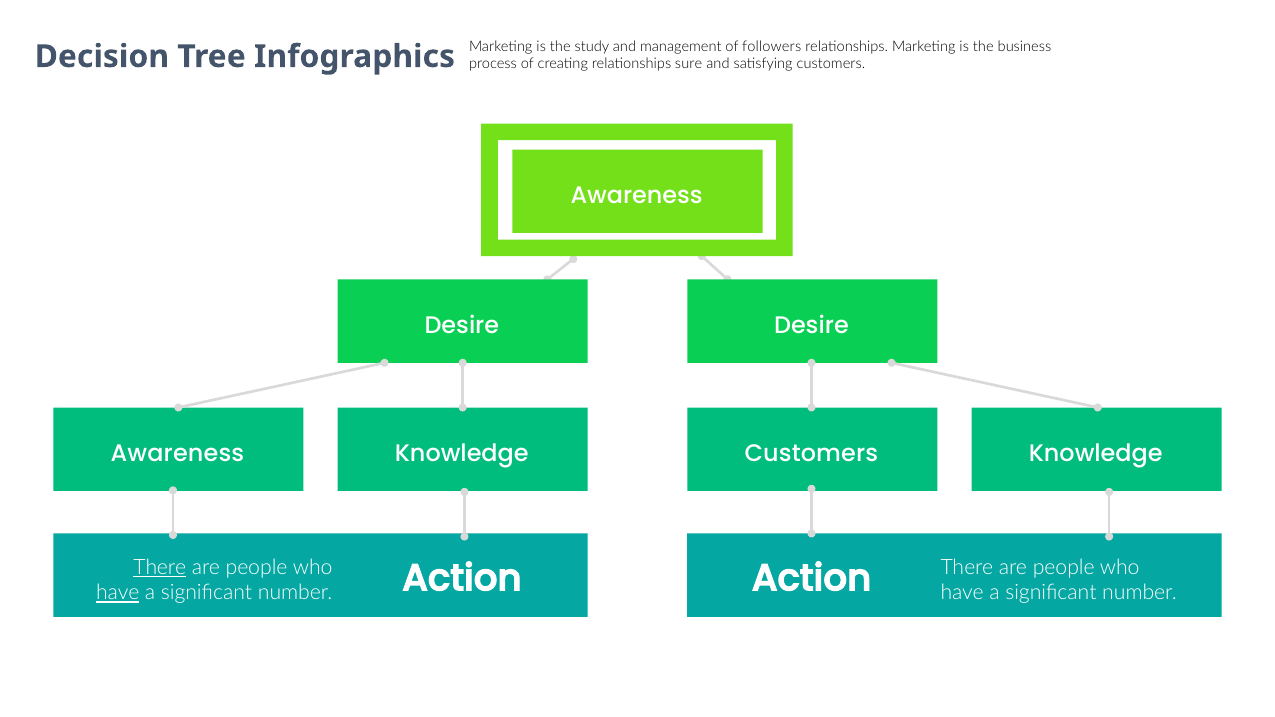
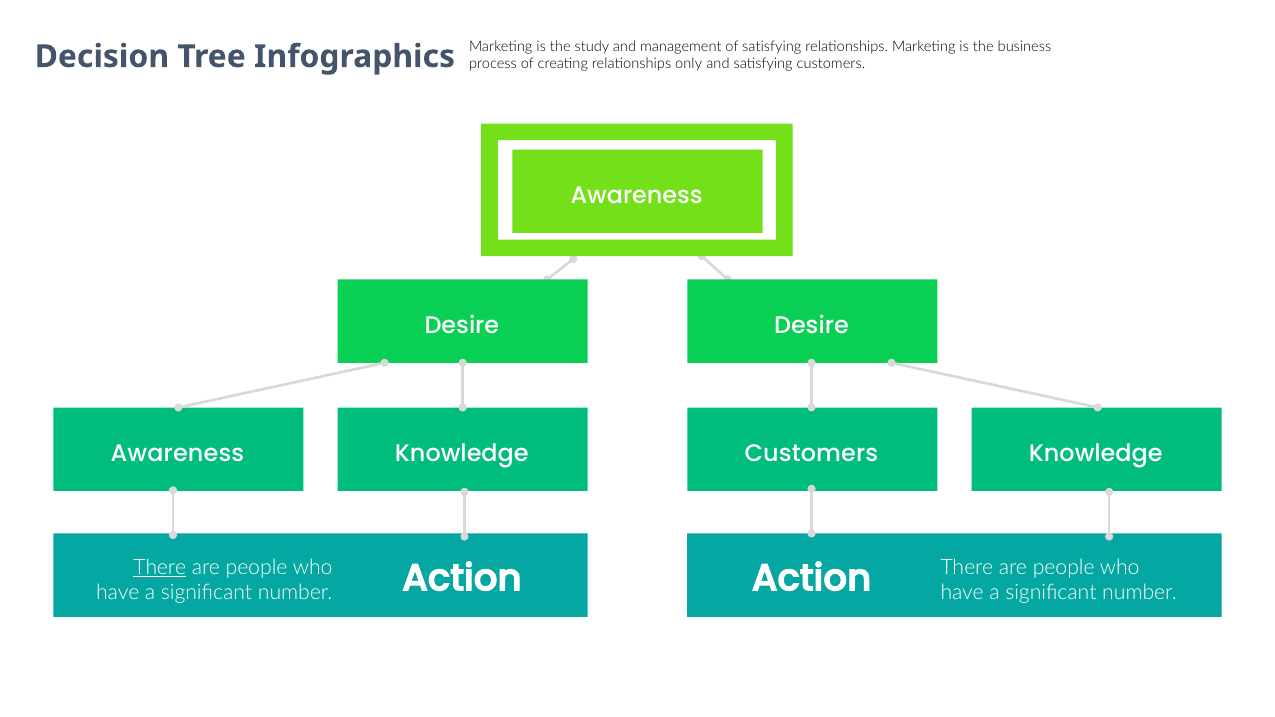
of followers: followers -> satisfying
sure: sure -> only
have at (118, 593) underline: present -> none
